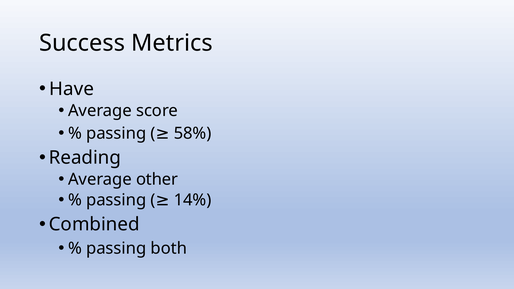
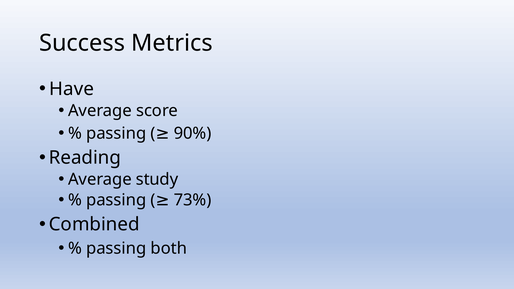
58%: 58% -> 90%
other: other -> study
14%: 14% -> 73%
